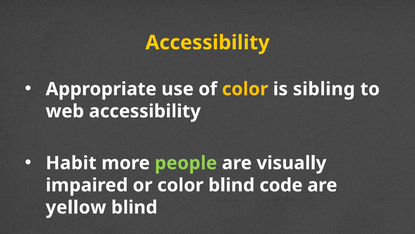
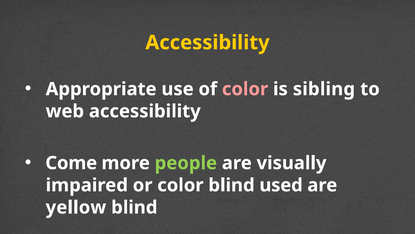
color at (245, 89) colour: yellow -> pink
Habit: Habit -> Come
code: code -> used
